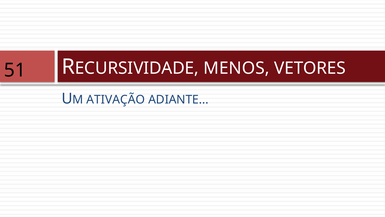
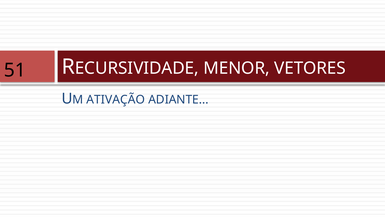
MENOS: MENOS -> MENOR
